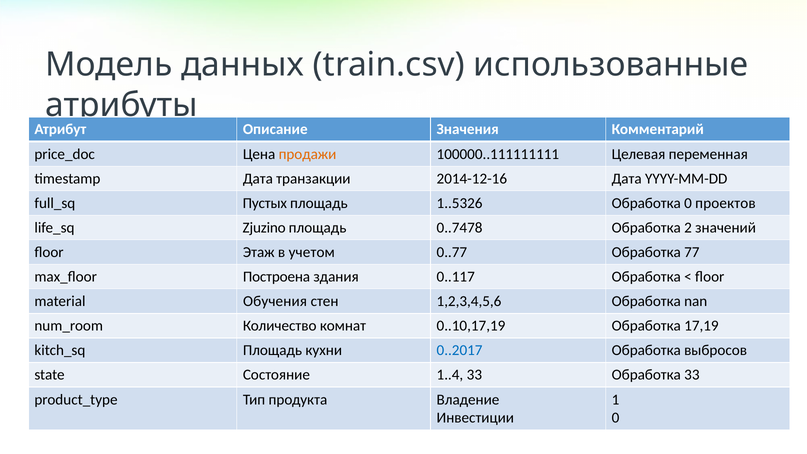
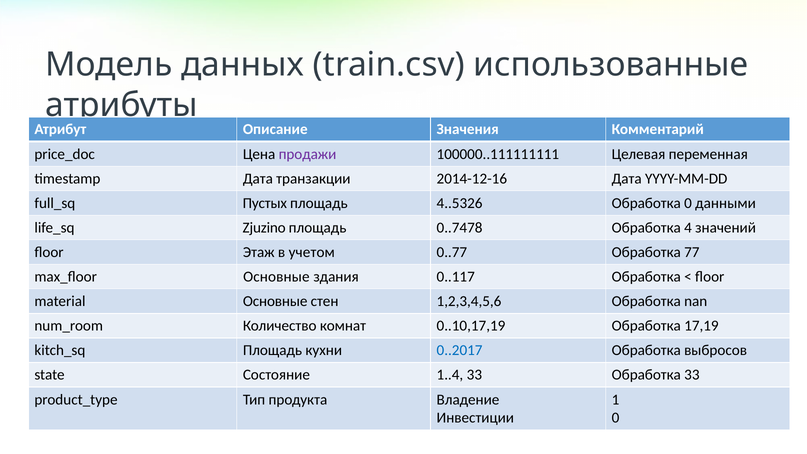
продажи colour: orange -> purple
1..5326: 1..5326 -> 4..5326
проектов: проектов -> данными
2: 2 -> 4
Построена at (277, 277): Построена -> Основные
material Обучения: Обучения -> Основные
